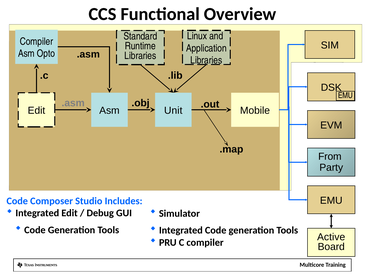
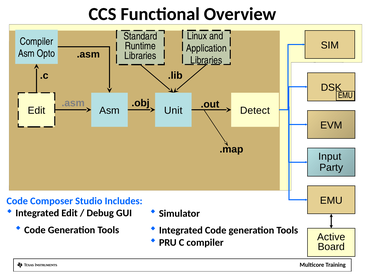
Mobile: Mobile -> Detect
From: From -> Input
